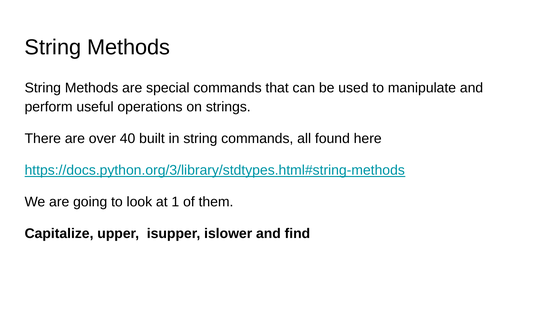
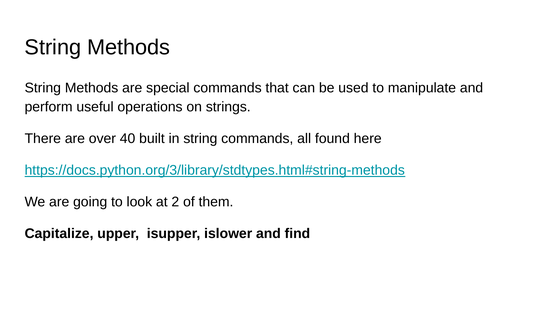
1: 1 -> 2
